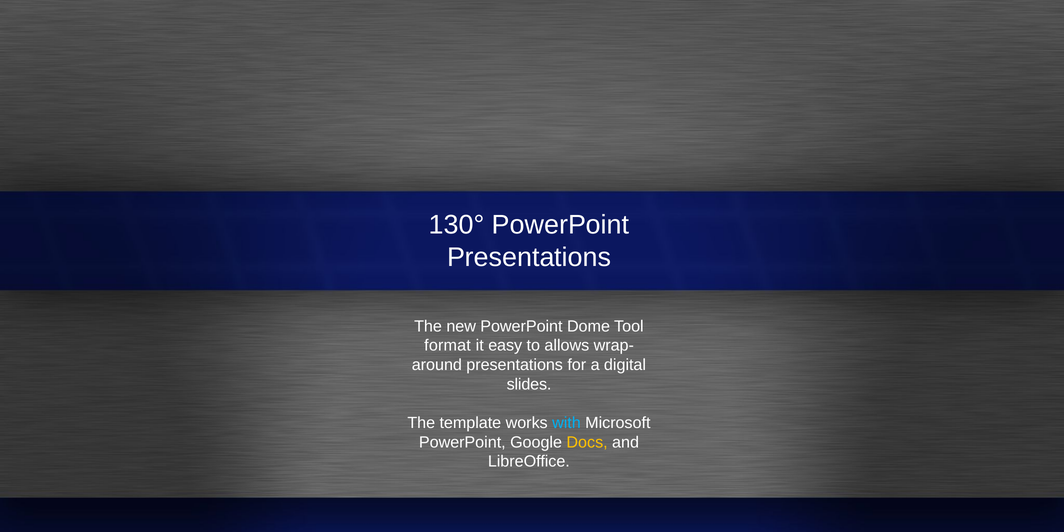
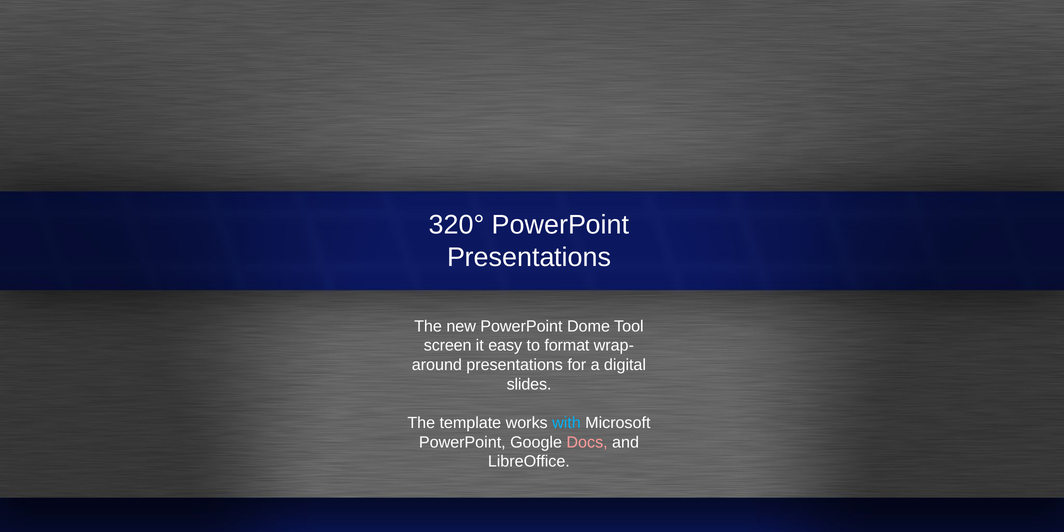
130°: 130° -> 320°
format: format -> screen
allows: allows -> format
Docs colour: yellow -> pink
